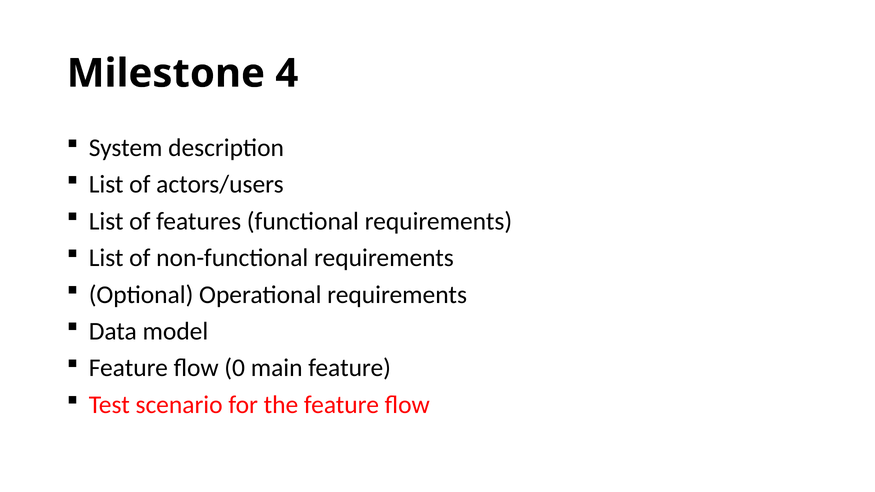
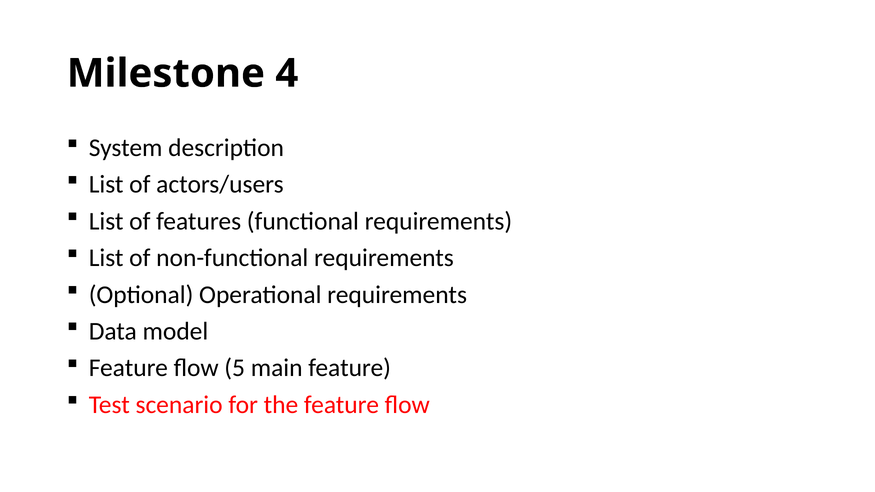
0: 0 -> 5
